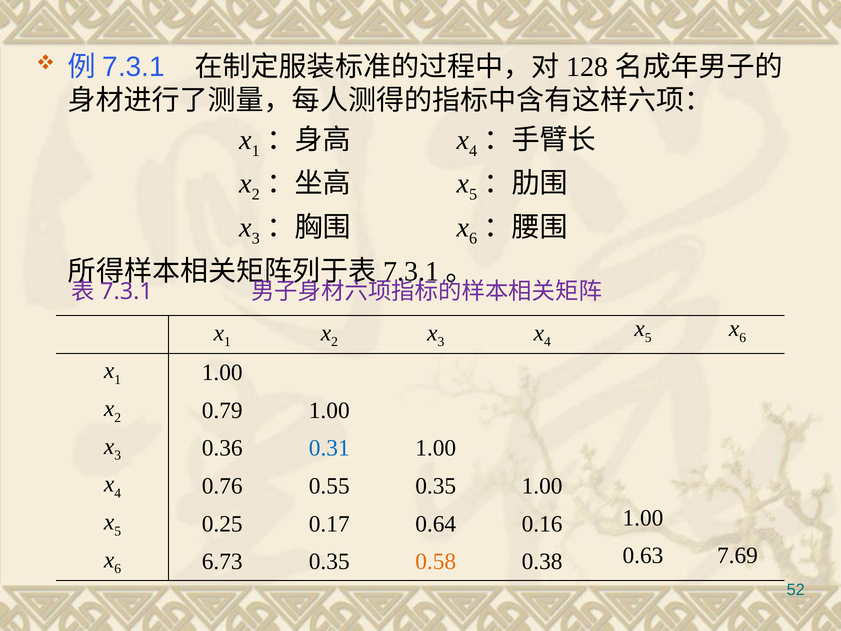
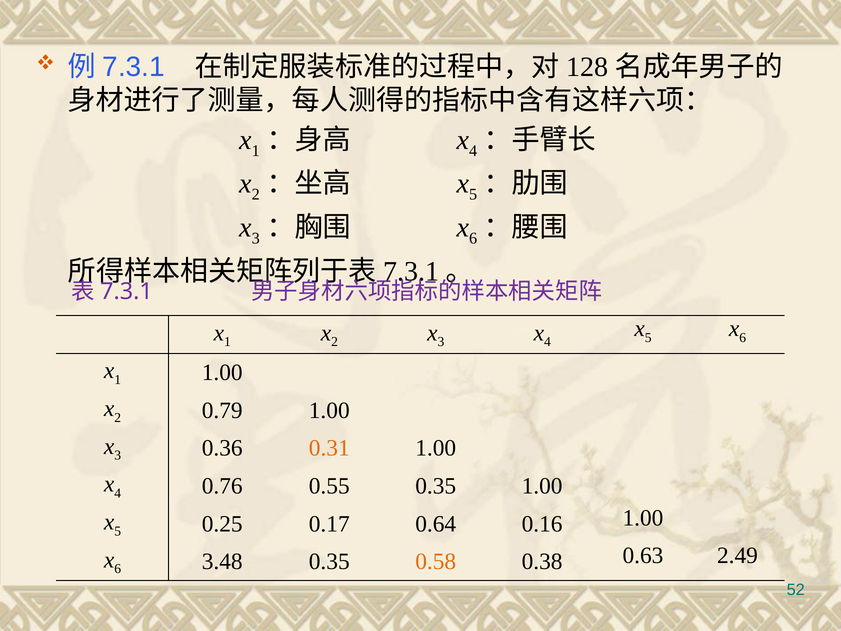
0.31 colour: blue -> orange
6.73: 6.73 -> 3.48
7.69: 7.69 -> 2.49
